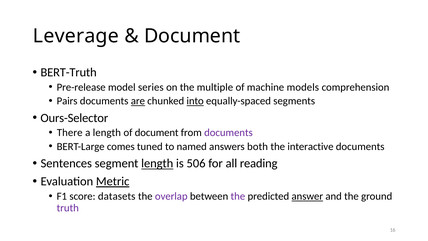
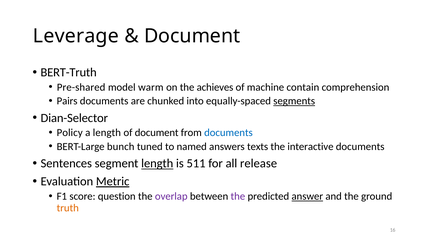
Pre-release: Pre-release -> Pre-shared
series: series -> warm
multiple: multiple -> achieves
models: models -> contain
are underline: present -> none
into underline: present -> none
segments underline: none -> present
Ours-Selector: Ours-Selector -> Dian-Selector
There: There -> Policy
documents at (228, 133) colour: purple -> blue
comes: comes -> bunch
both: both -> texts
506: 506 -> 511
reading: reading -> release
datasets: datasets -> question
truth colour: purple -> orange
